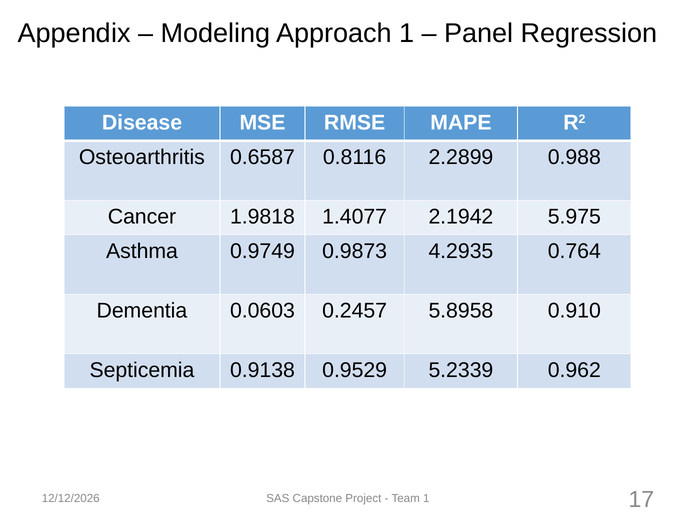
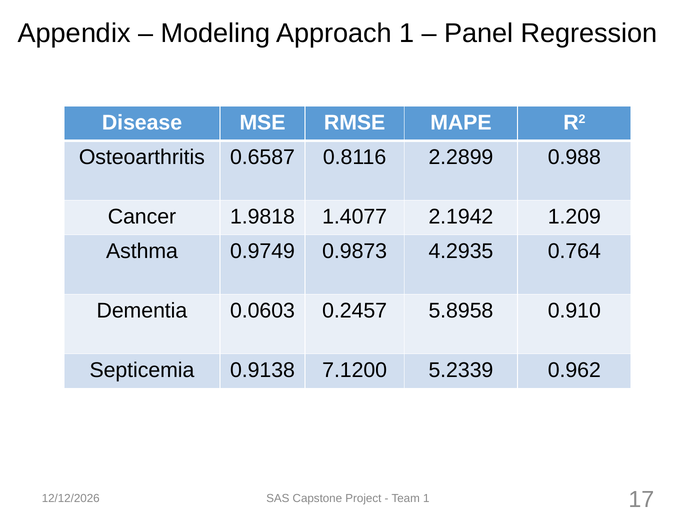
5.975: 5.975 -> 1.209
0.9529: 0.9529 -> 7.1200
